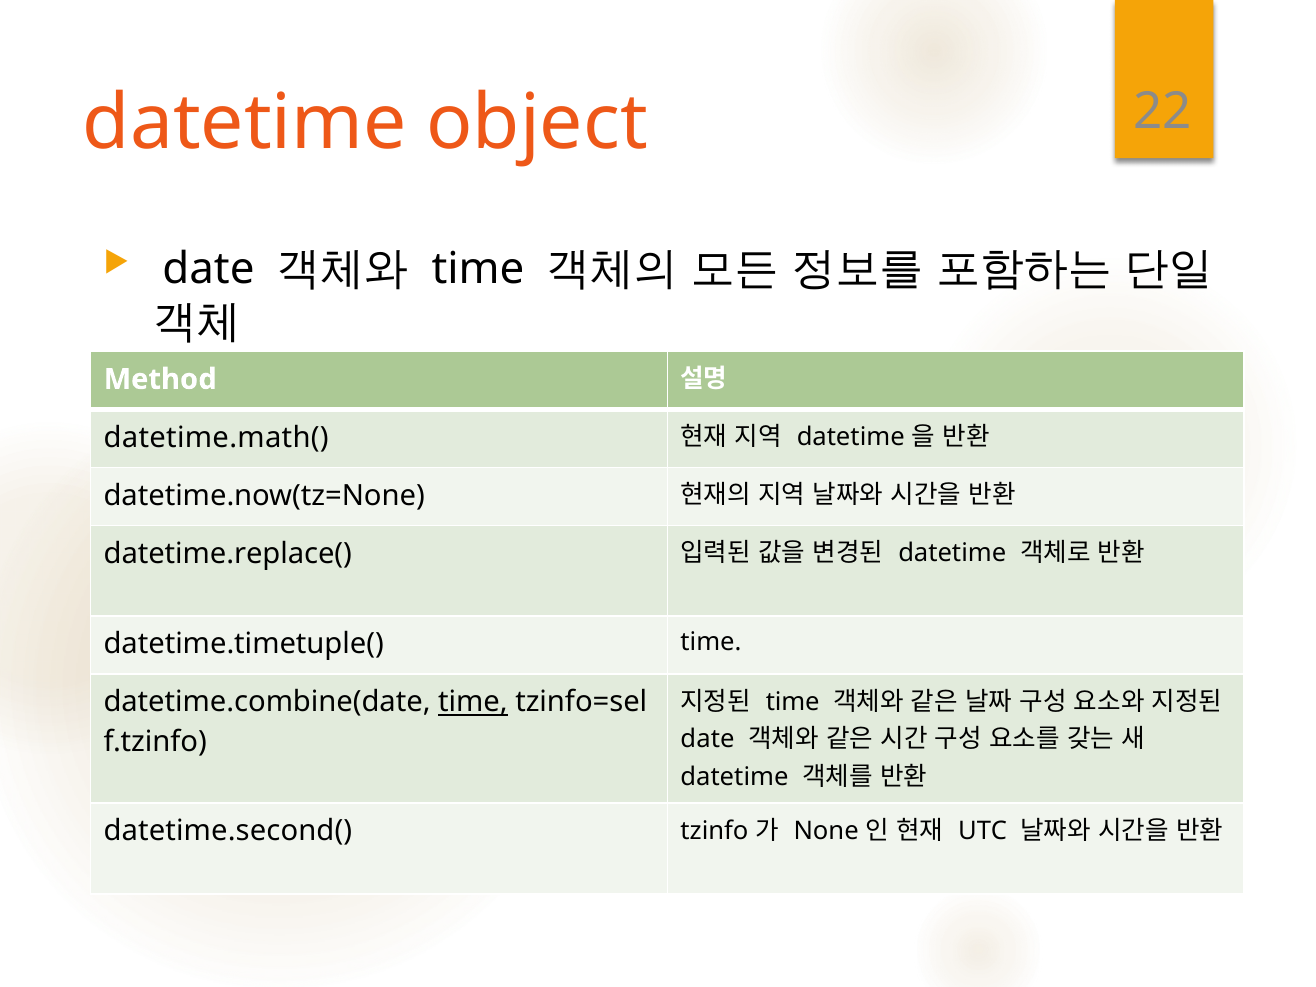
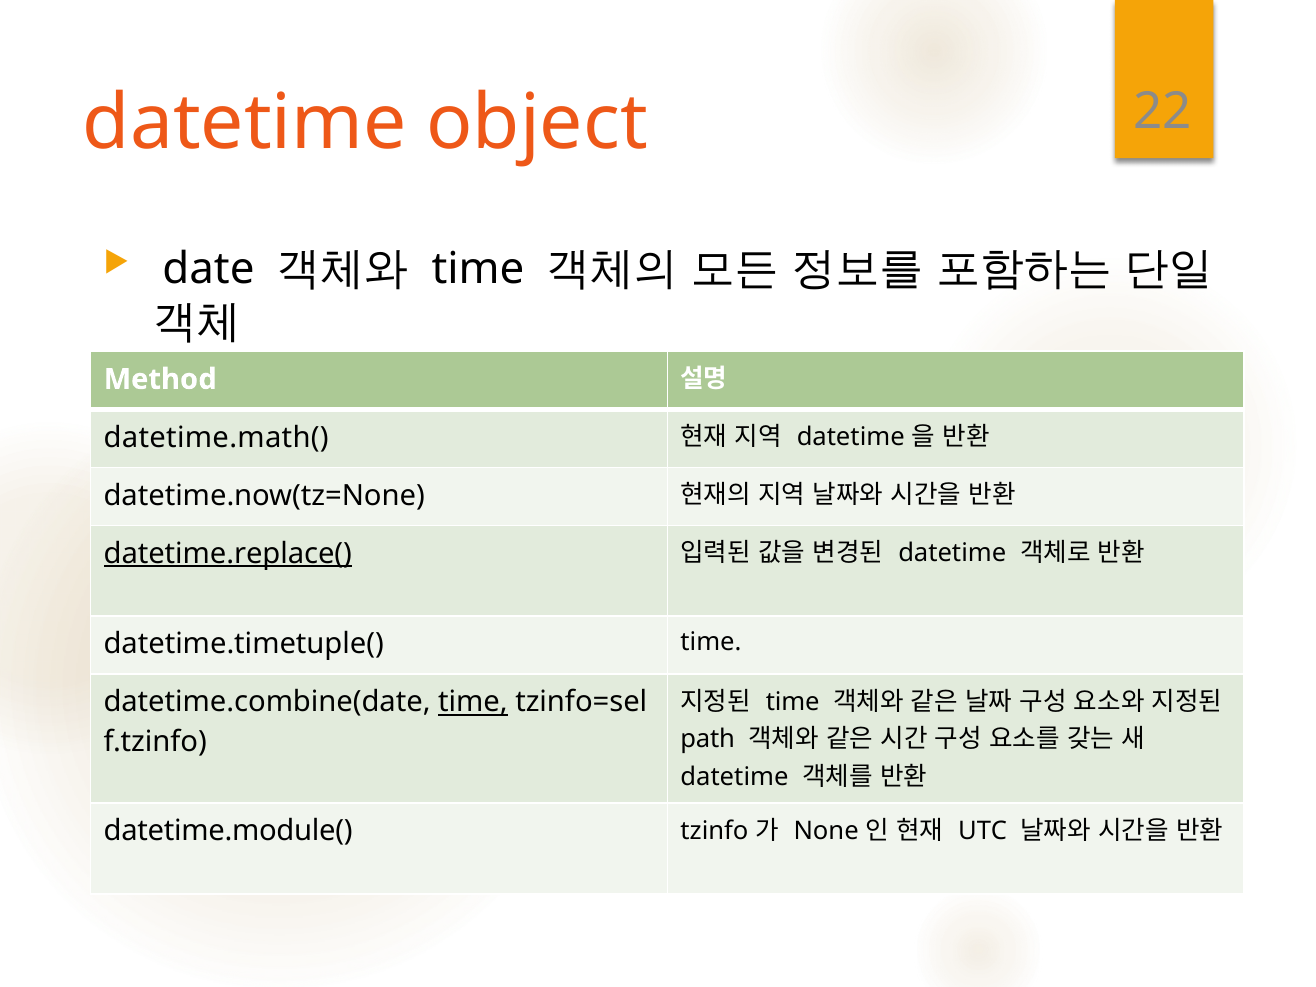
datetime.replace( underline: none -> present
date at (707, 740): date -> path
datetime.second(: datetime.second( -> datetime.module(
